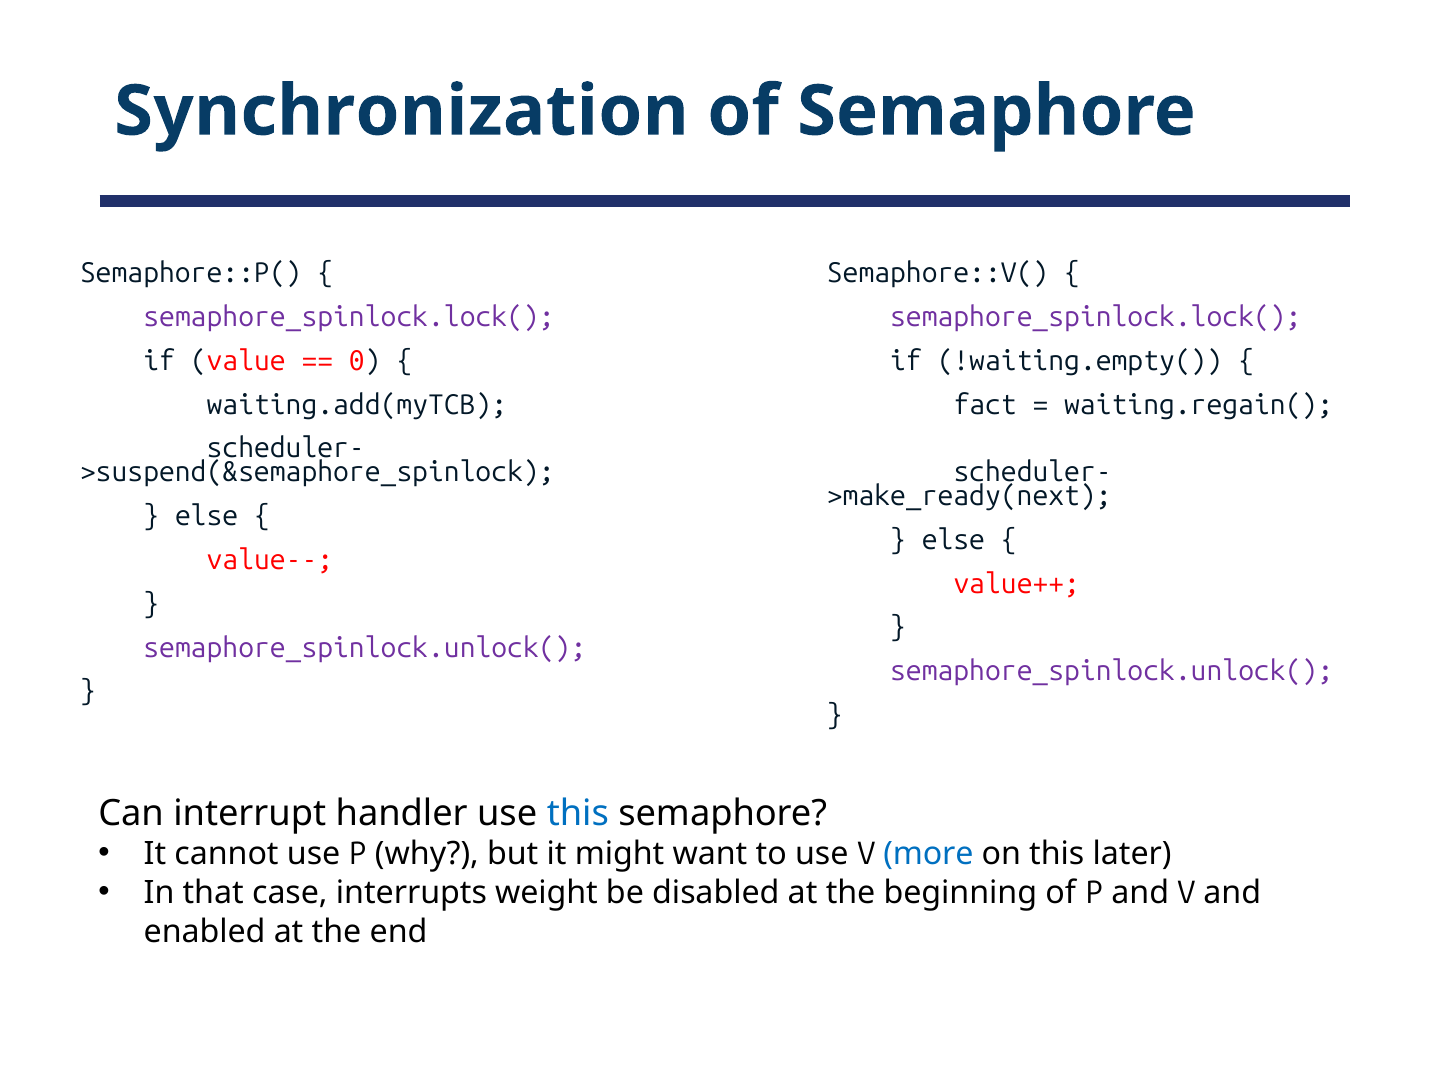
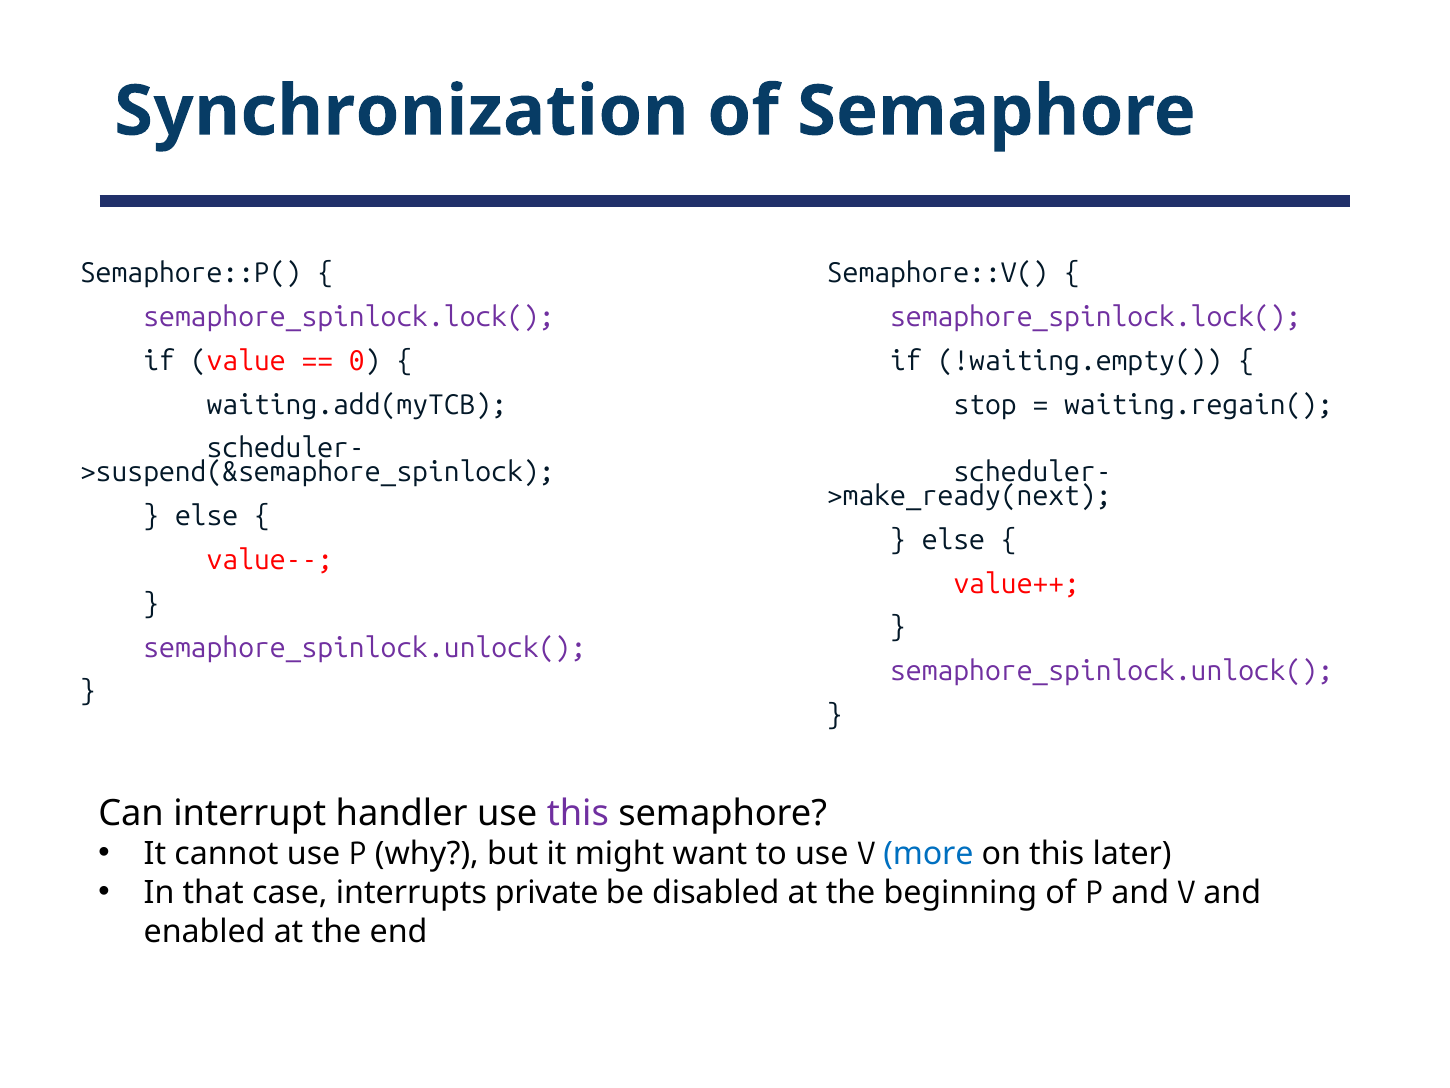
fact: fact -> stop
this at (578, 813) colour: blue -> purple
weight: weight -> private
